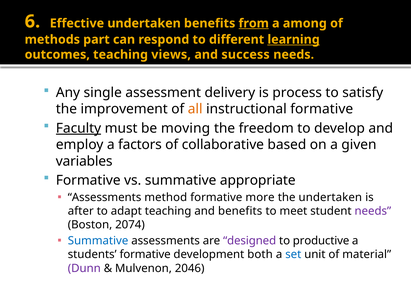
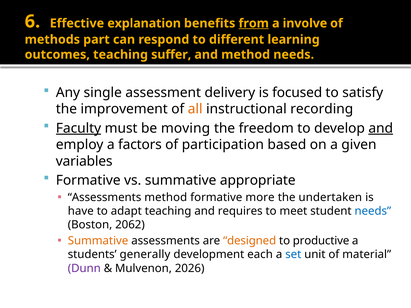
Effective undertaken: undertaken -> explanation
among: among -> involve
learning underline: present -> none
views: views -> suffer
and success: success -> method
process: process -> focused
instructional formative: formative -> recording
and at (381, 128) underline: none -> present
collaborative: collaborative -> participation
after: after -> have
and benefits: benefits -> requires
needs at (373, 211) colour: purple -> blue
2074: 2074 -> 2062
Summative at (98, 241) colour: blue -> orange
designed colour: purple -> orange
students formative: formative -> generally
both: both -> each
2046: 2046 -> 2026
